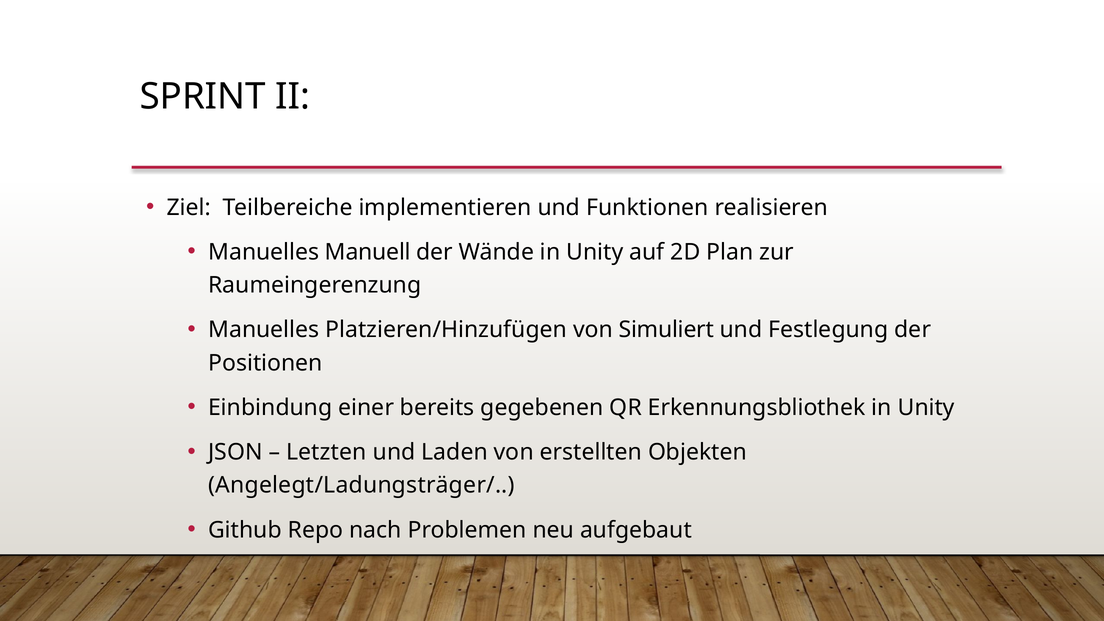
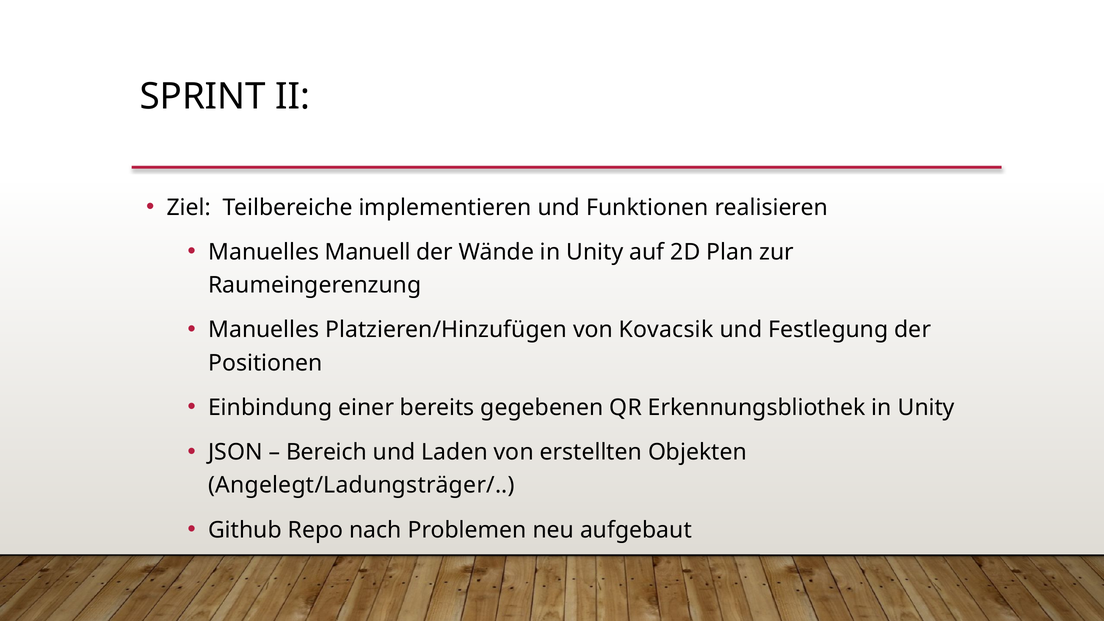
Simuliert: Simuliert -> Kovacsik
Letzten: Letzten -> Bereich
